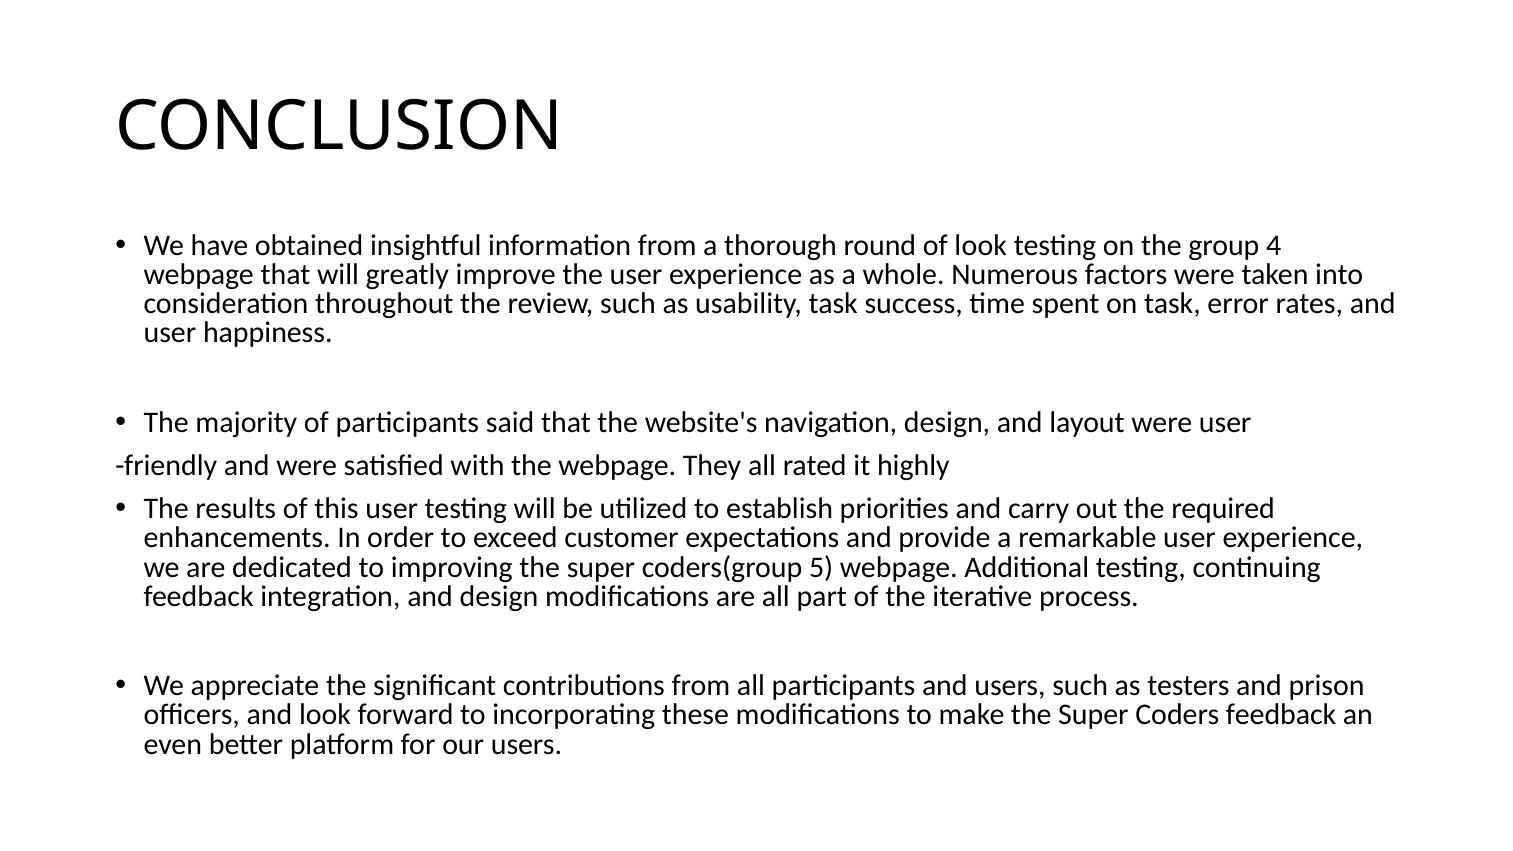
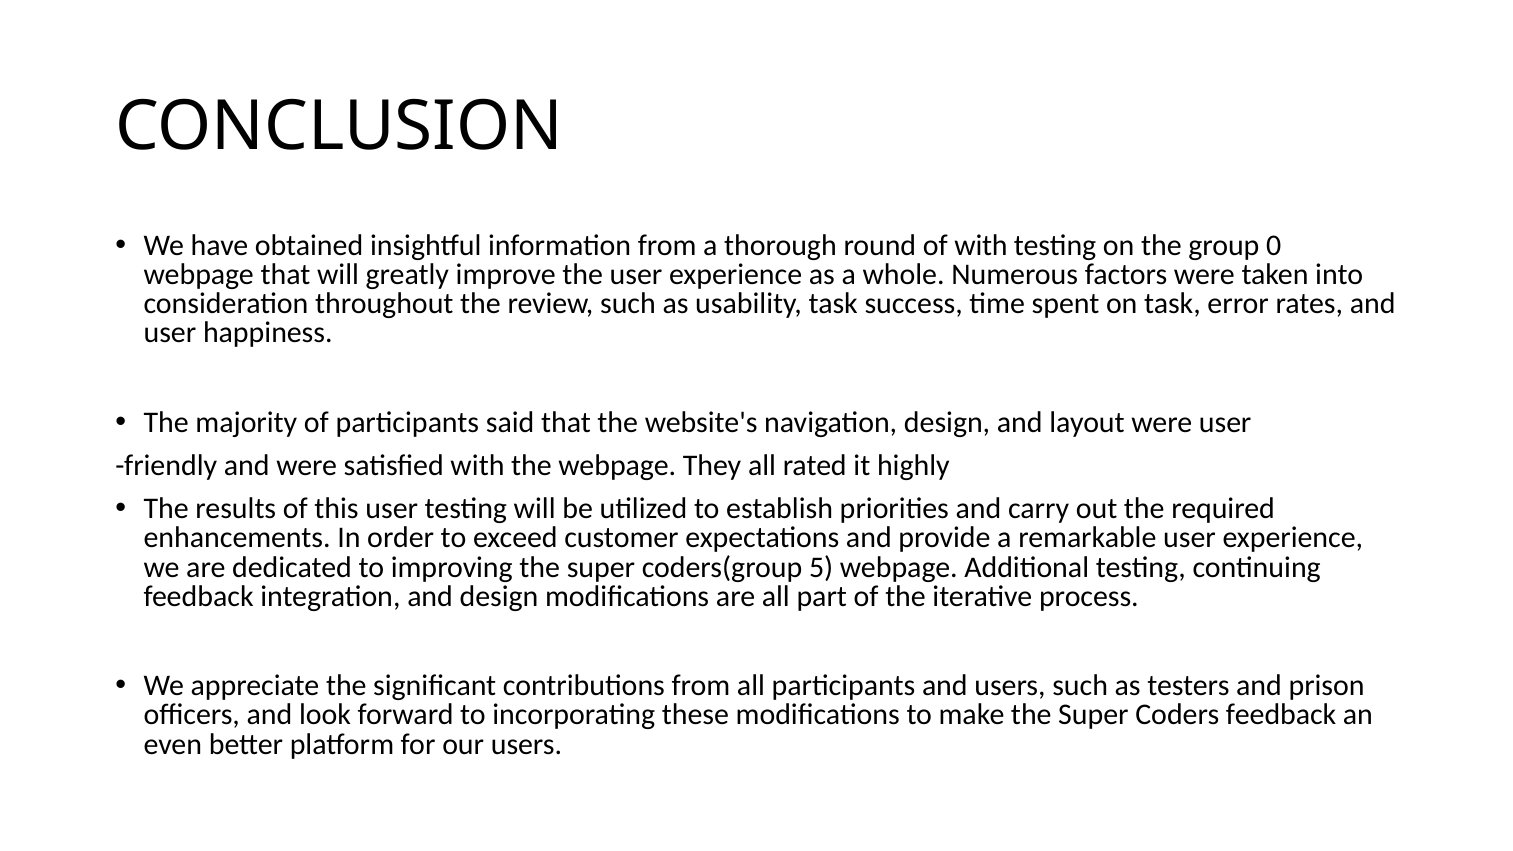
of look: look -> with
4: 4 -> 0
